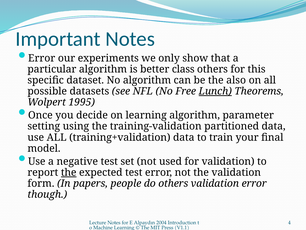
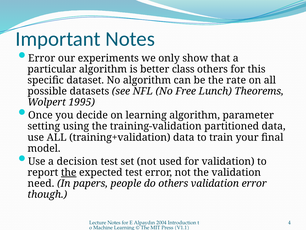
also: also -> rate
Lunch underline: present -> none
negative: negative -> decision
form: form -> need
